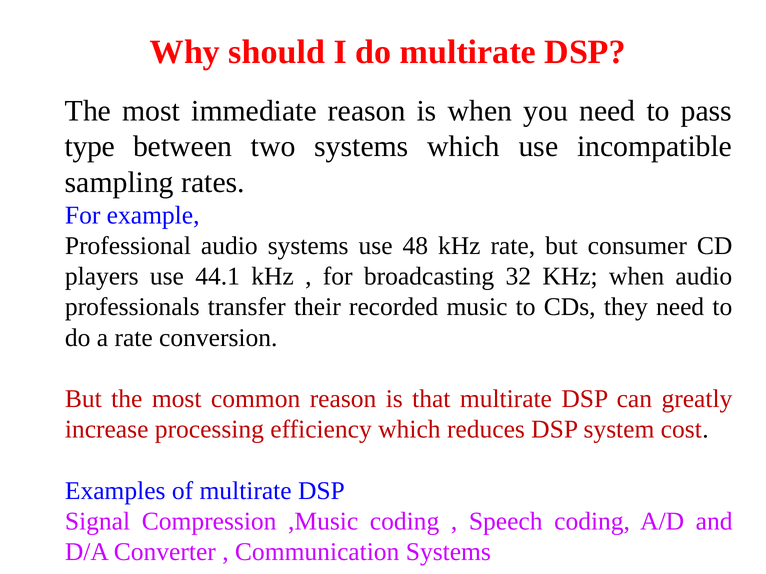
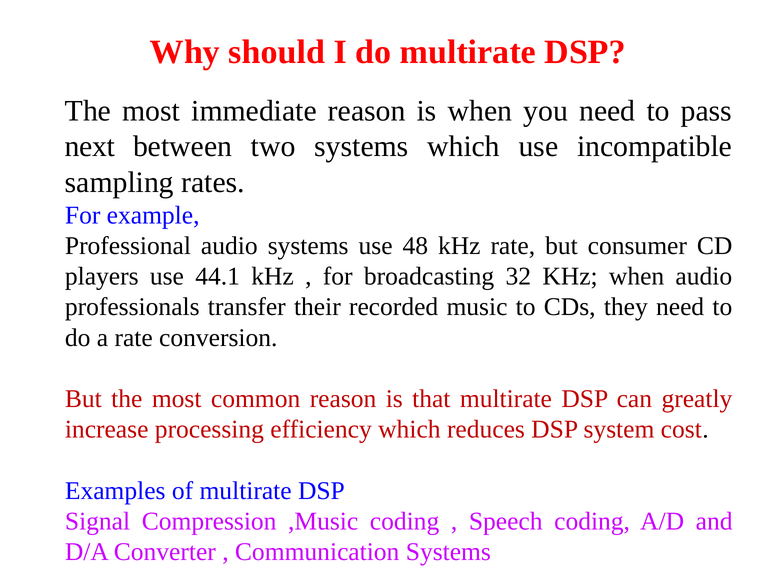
type: type -> next
